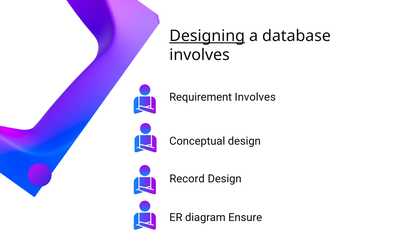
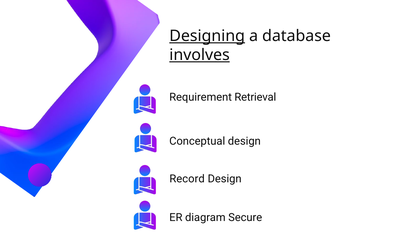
involves at (200, 55) underline: none -> present
Requirement Involves: Involves -> Retrieval
Ensure: Ensure -> Secure
